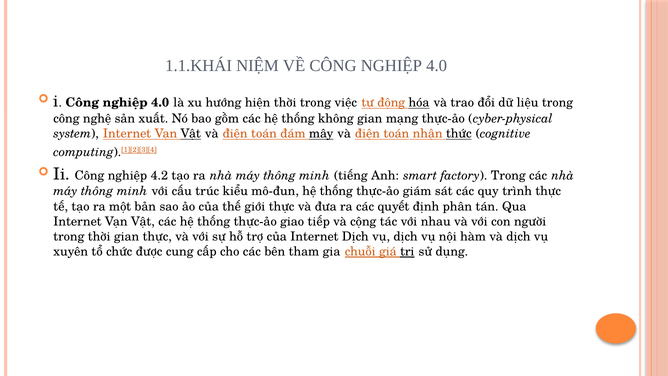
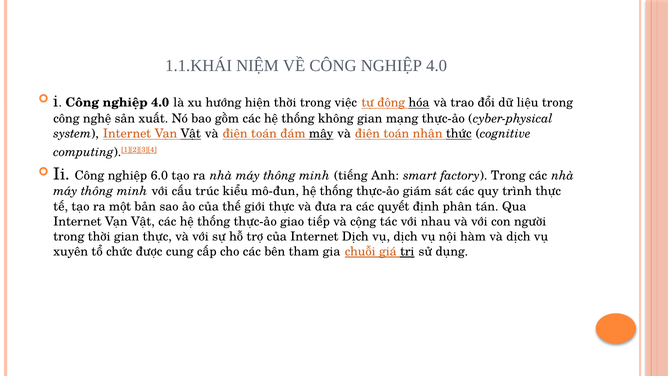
4.2: 4.2 -> 6.0
